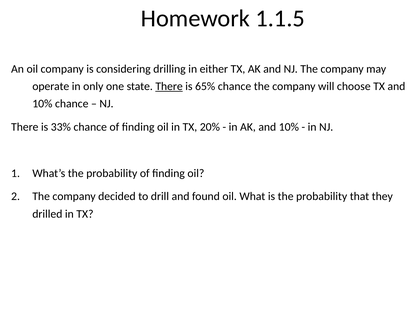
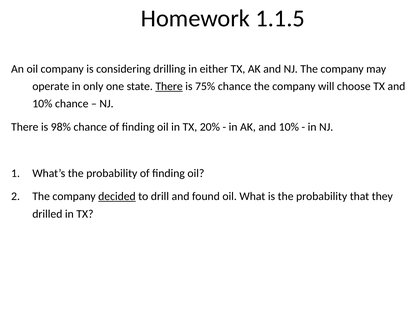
65%: 65% -> 75%
33%: 33% -> 98%
decided underline: none -> present
